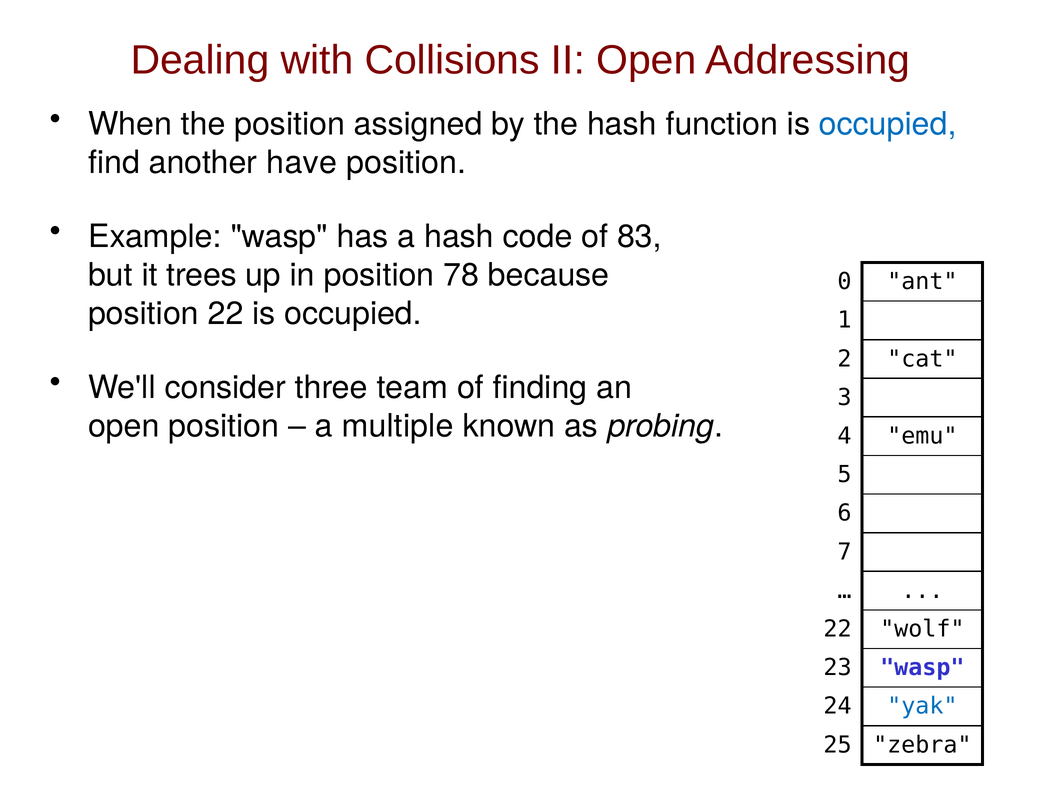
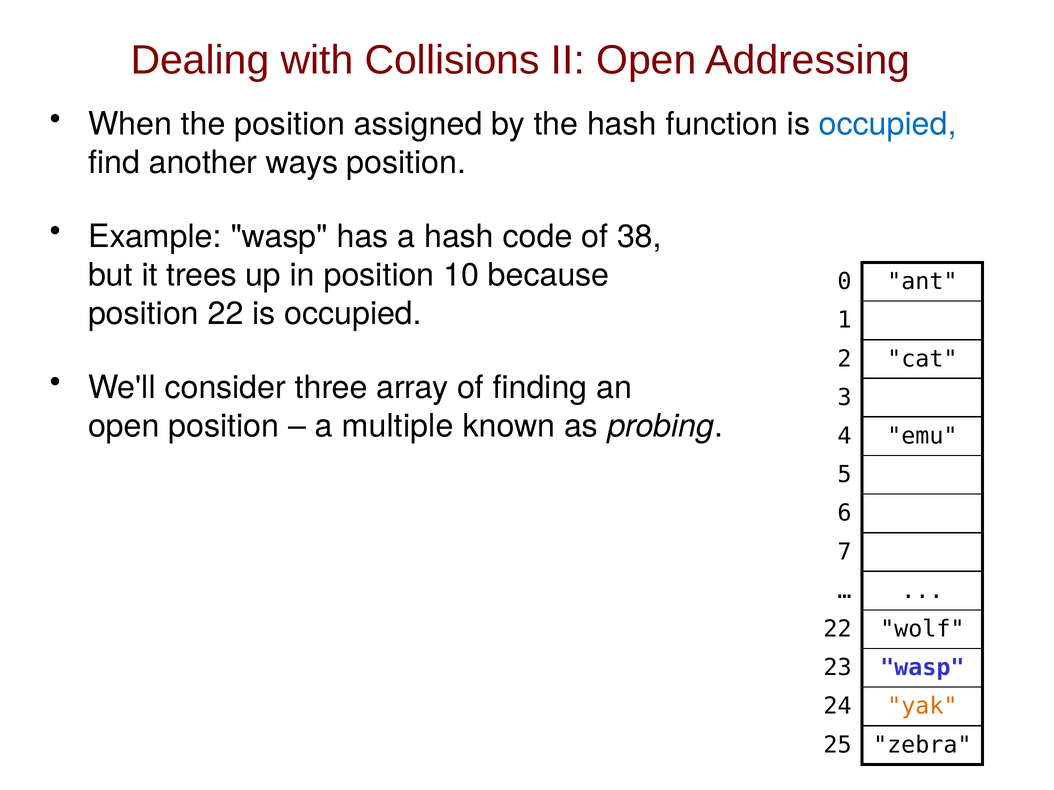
have: have -> ways
83: 83 -> 38
78: 78 -> 10
team: team -> array
yak colour: blue -> orange
